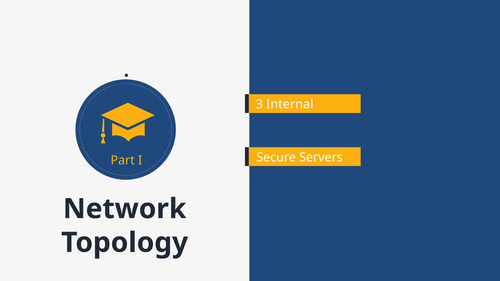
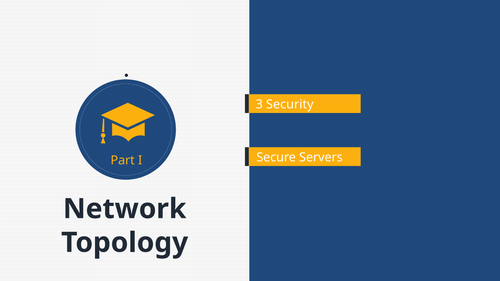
Internal: Internal -> Security
